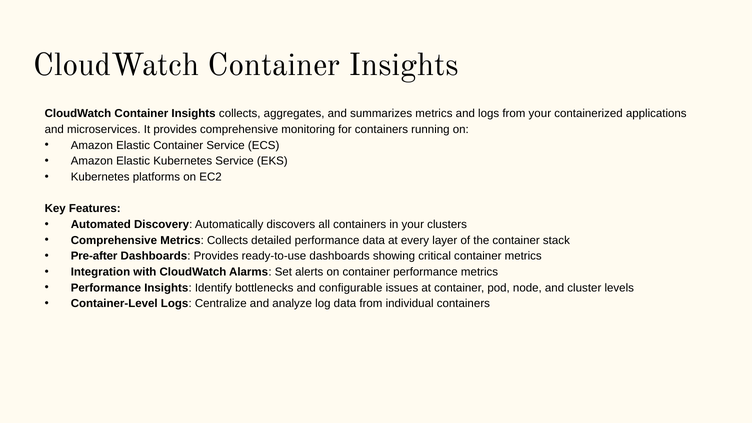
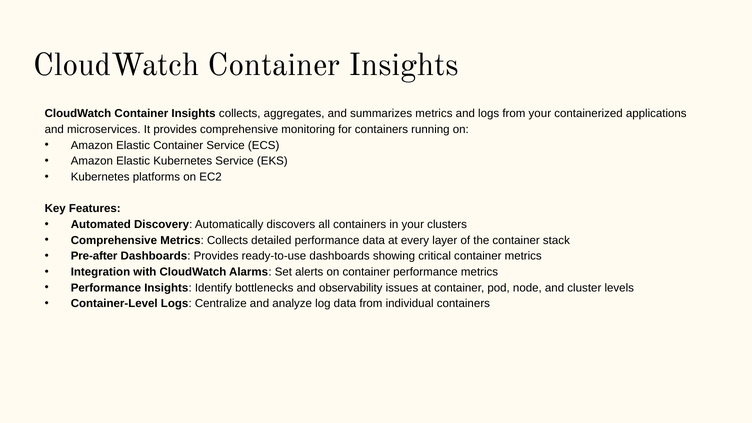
configurable: configurable -> observability
